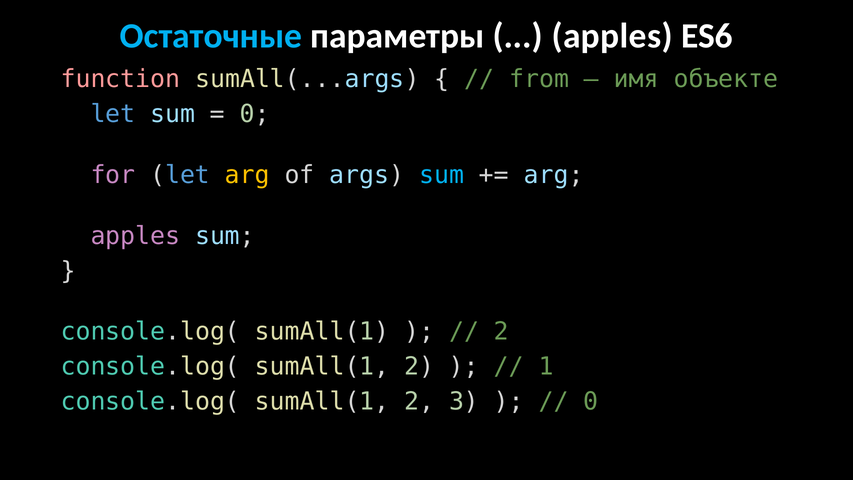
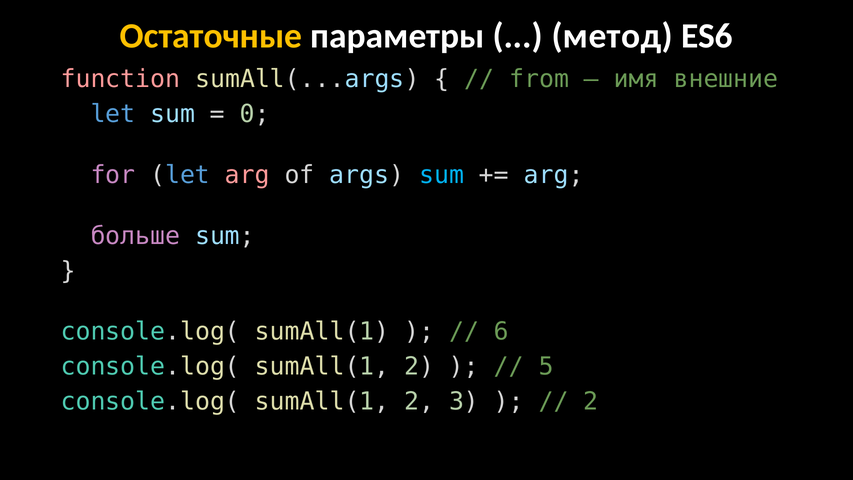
Остаточные colour: light blue -> yellow
apples at (612, 36): apples -> метод
объекте: объекте -> внешние
arg at (247, 175) colour: yellow -> pink
apples at (135, 236): apples -> больше
2 at (501, 332): 2 -> 6
1: 1 -> 5
0 at (591, 401): 0 -> 2
